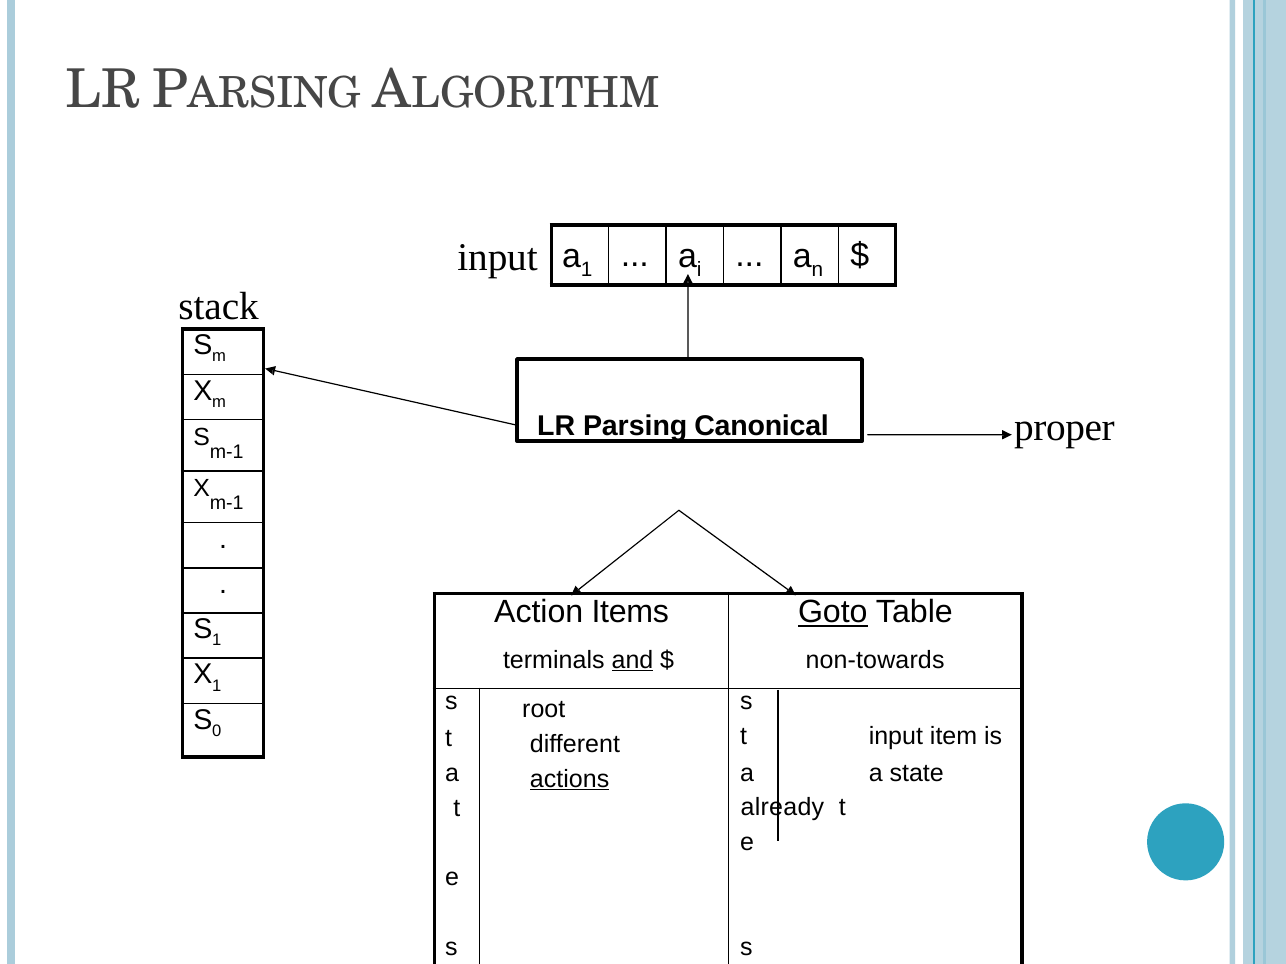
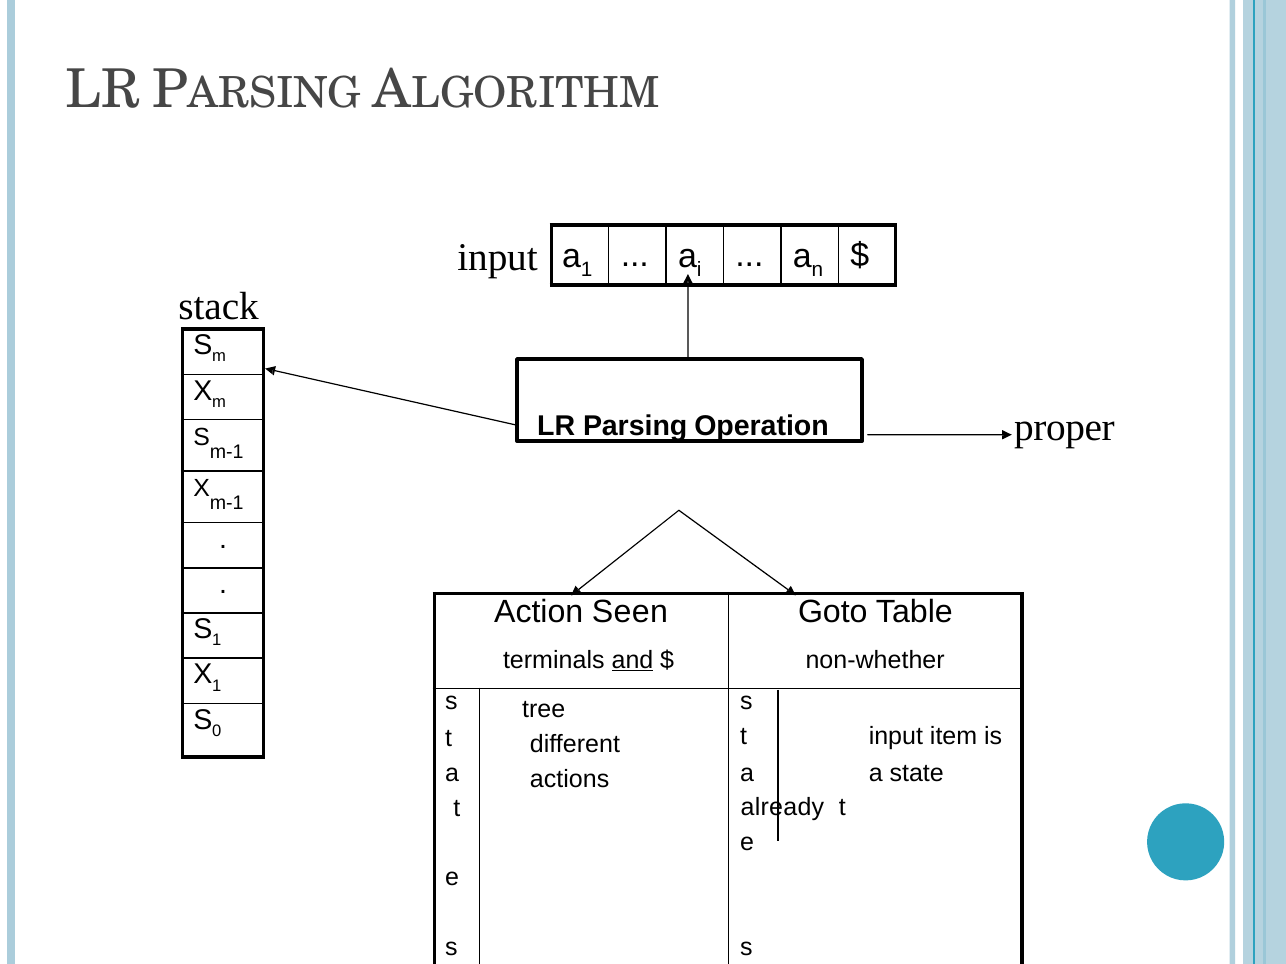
Canonical: Canonical -> Operation
Items: Items -> Seen
Goto underline: present -> none
non-towards: non-towards -> non-whether
root: root -> tree
actions underline: present -> none
